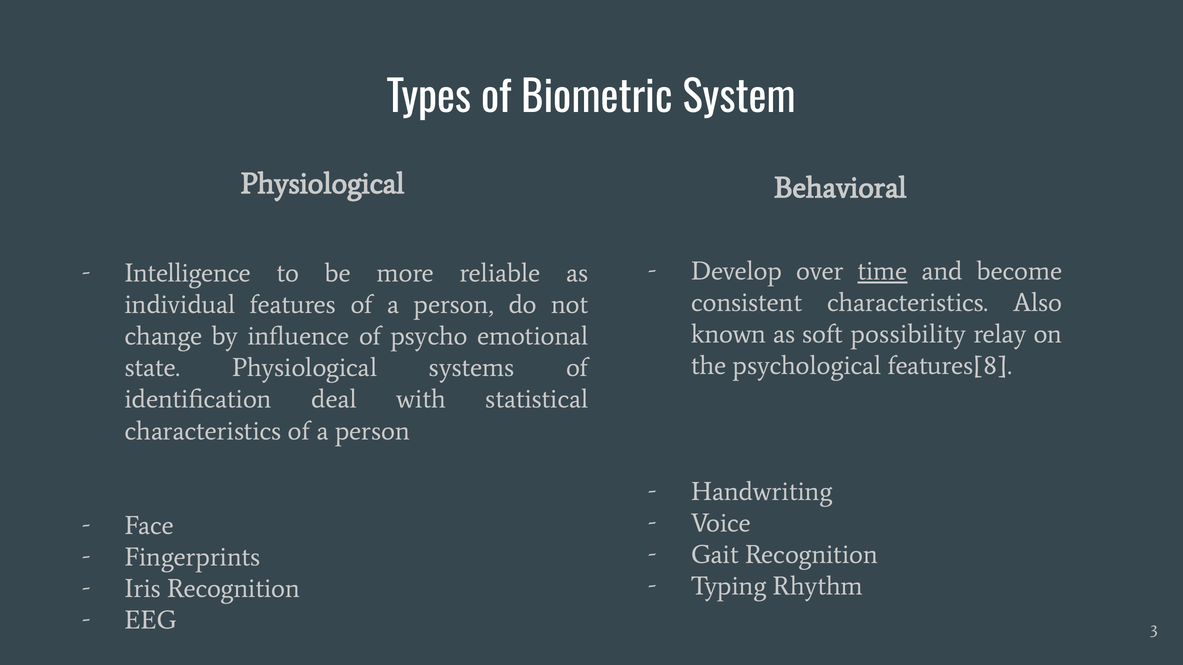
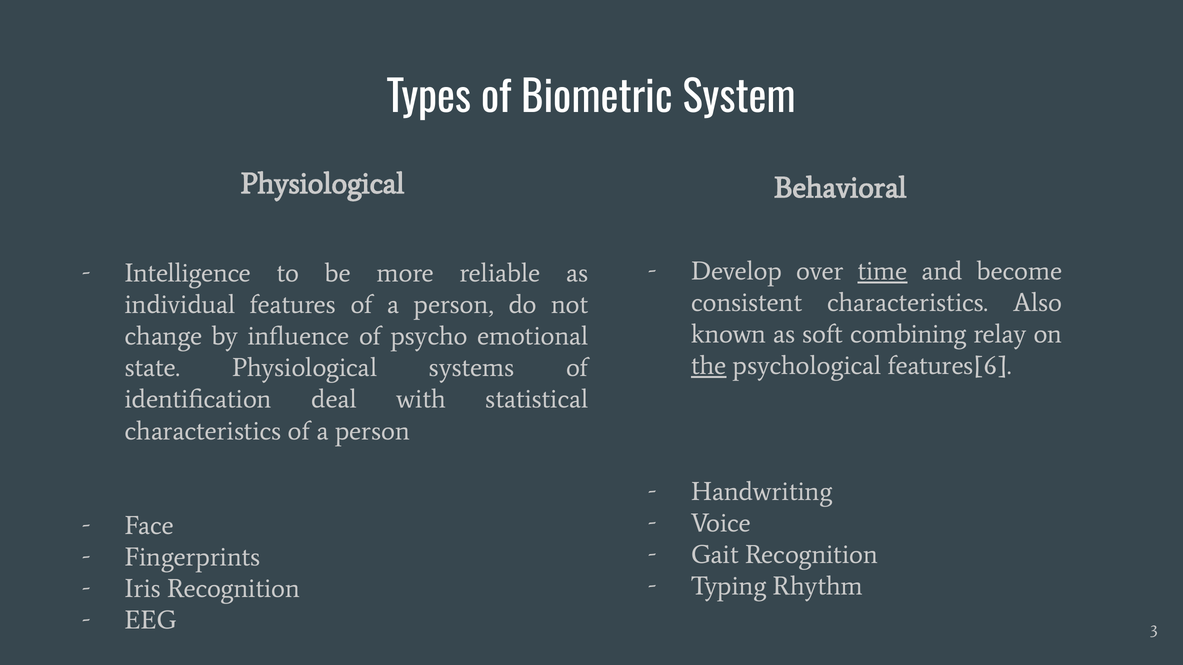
possibility: possibility -> combining
the underline: none -> present
features[8: features[8 -> features[6
